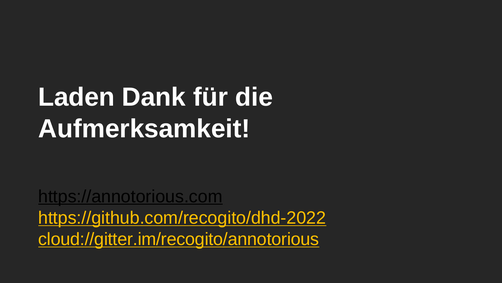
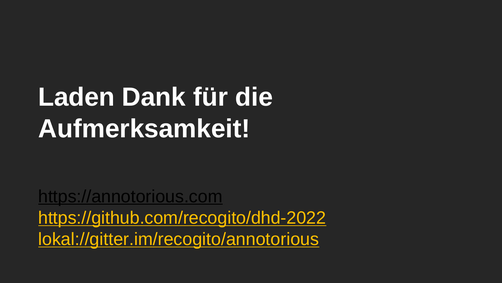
cloud://gitter.im/recogito/annotorious: cloud://gitter.im/recogito/annotorious -> lokal://gitter.im/recogito/annotorious
